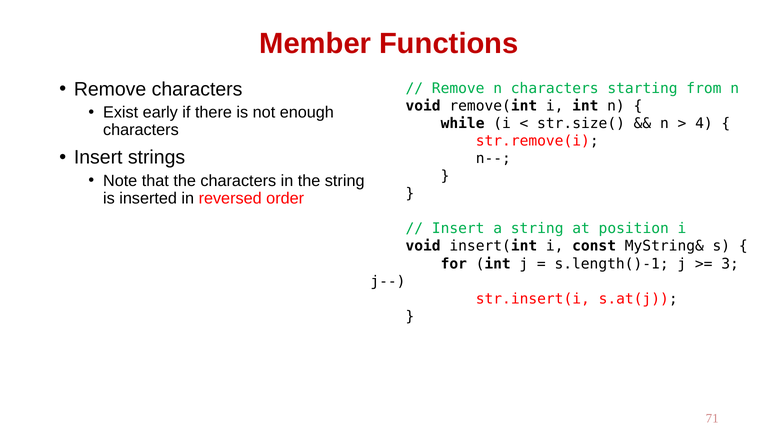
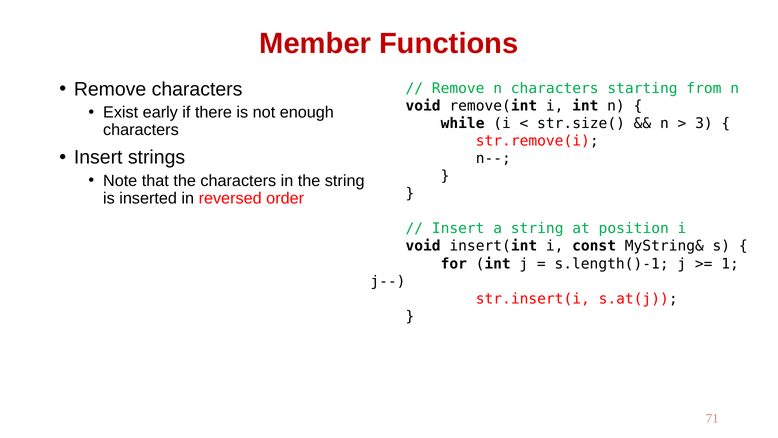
4: 4 -> 3
3: 3 -> 1
